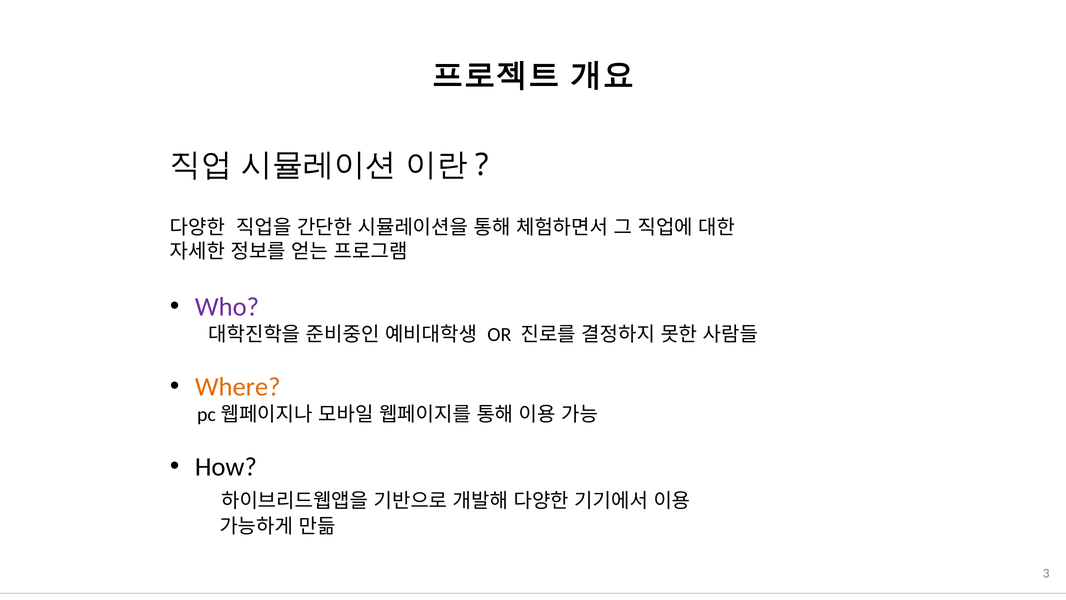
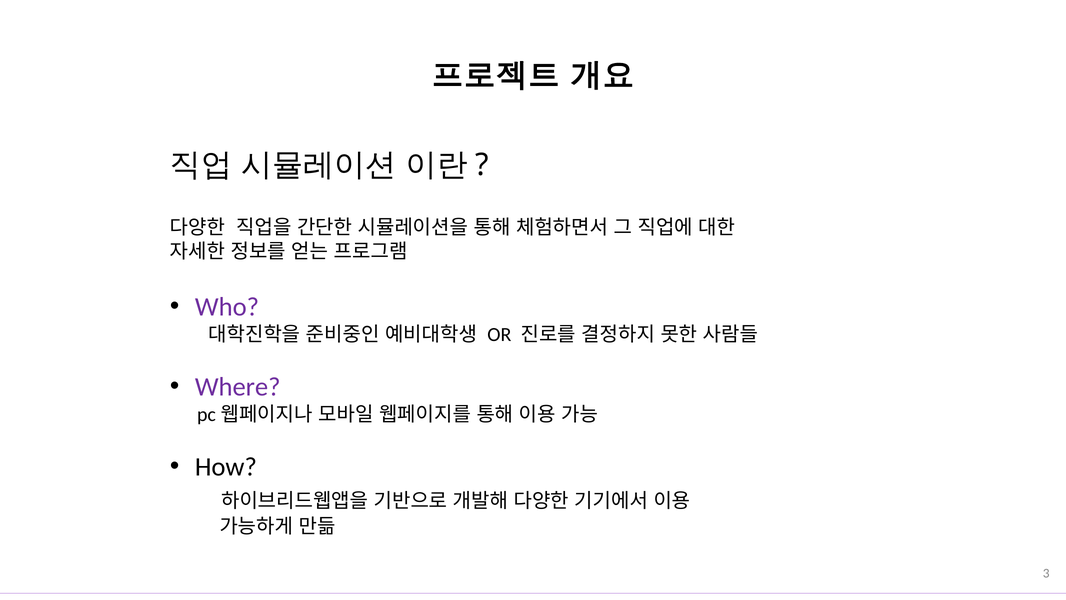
Where colour: orange -> purple
